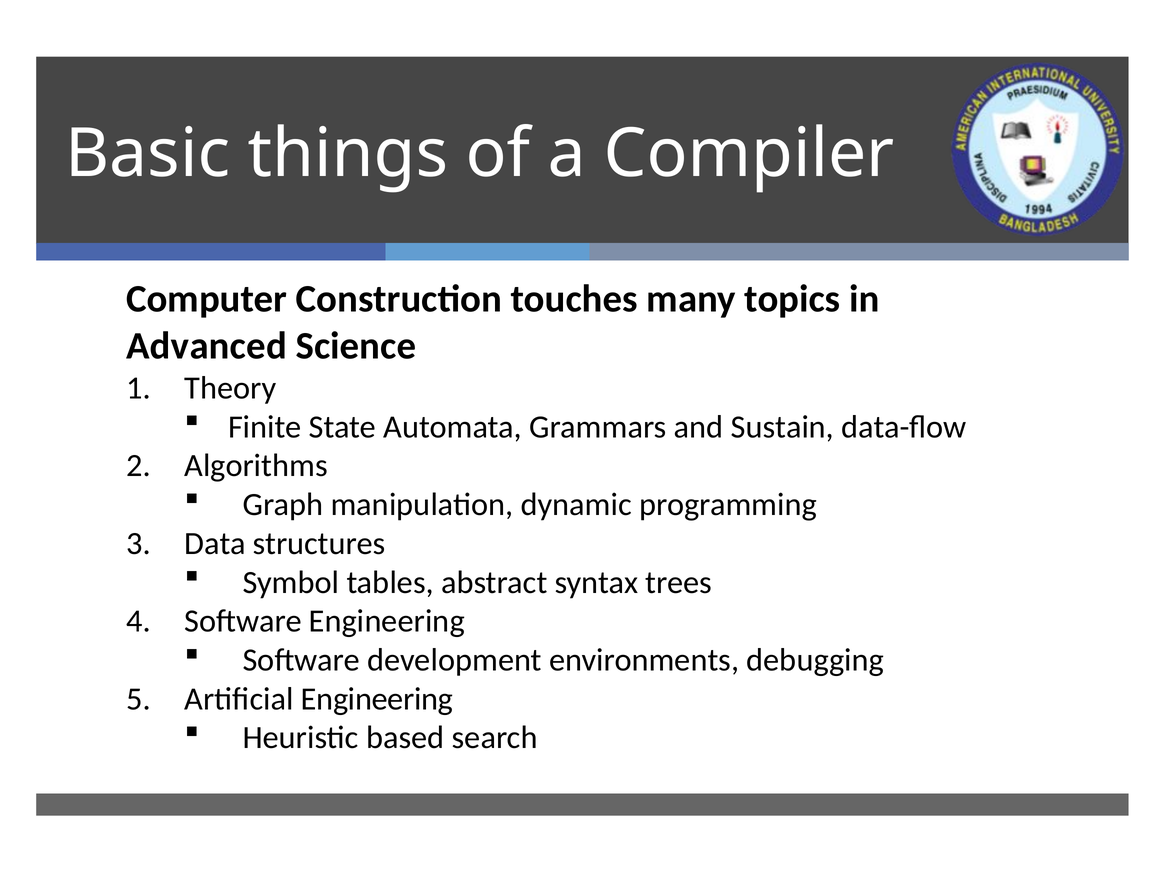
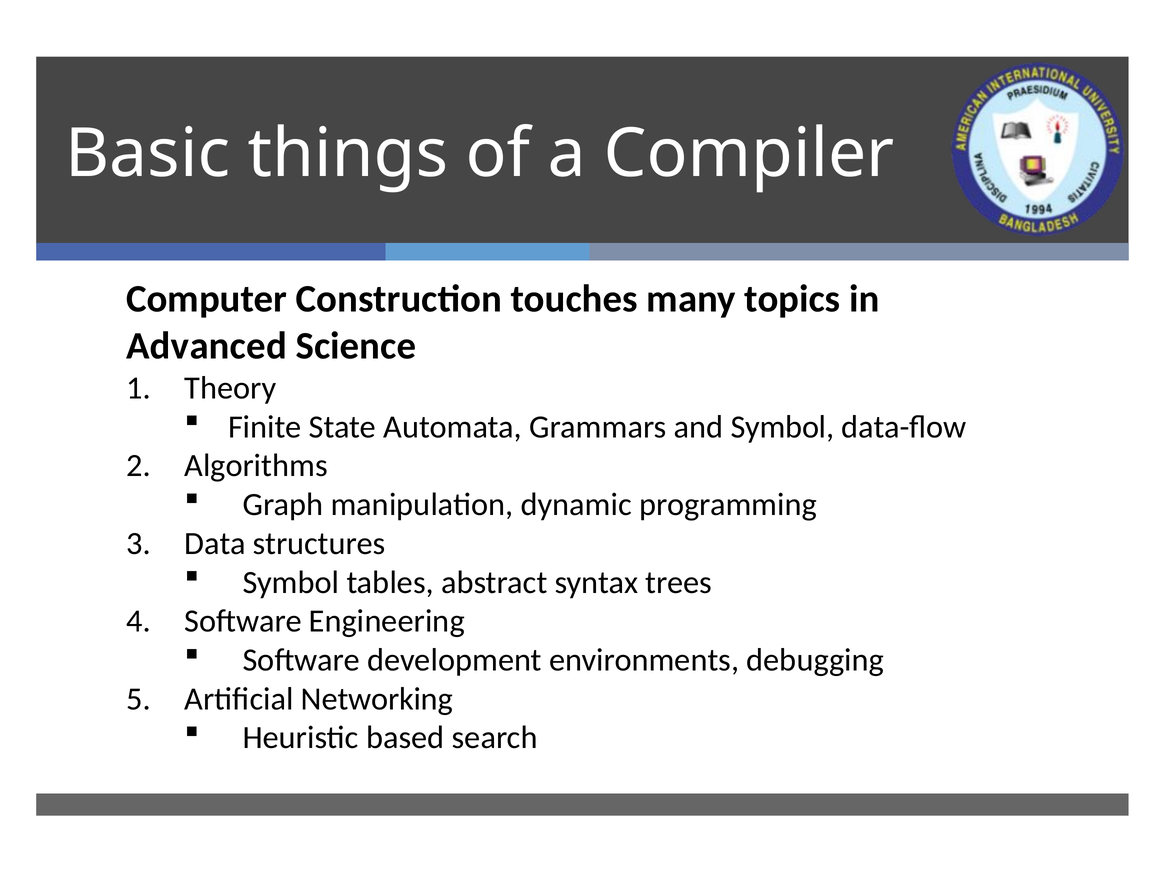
and Sustain: Sustain -> Symbol
Artificial Engineering: Engineering -> Networking
